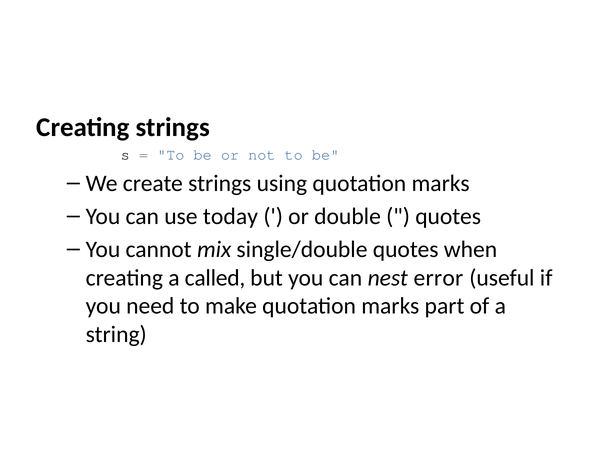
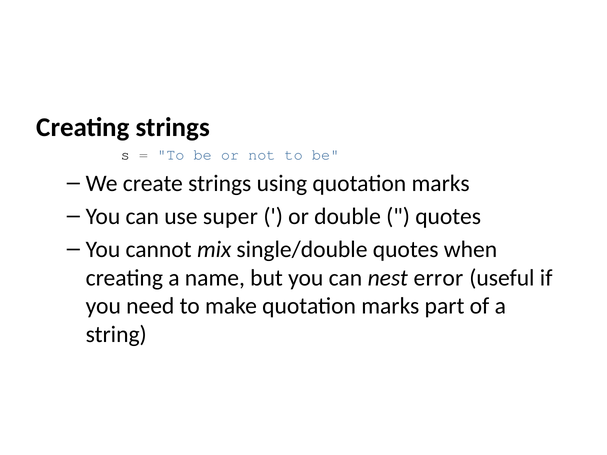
today: today -> super
called: called -> name
